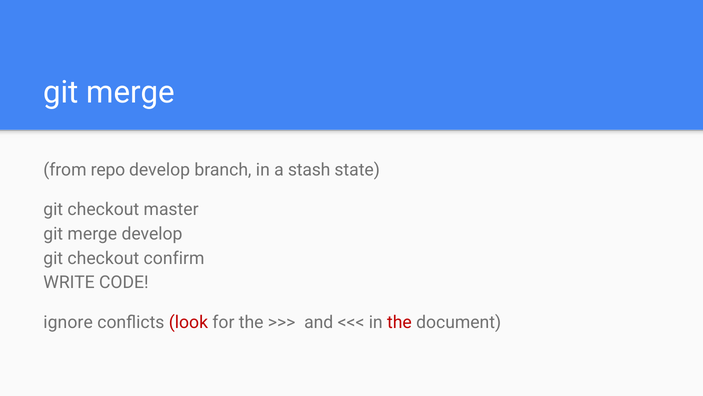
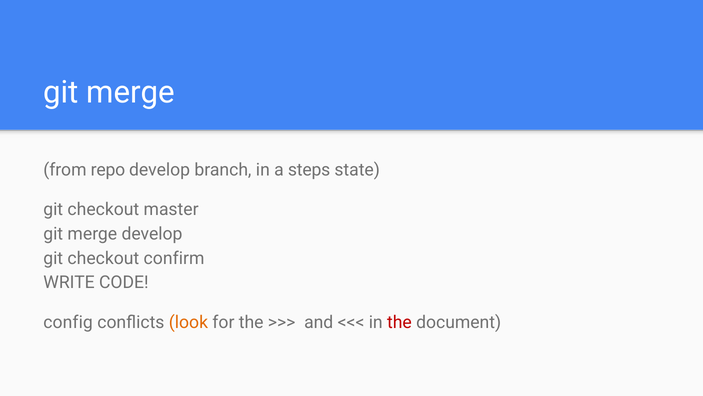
stash: stash -> steps
ignore: ignore -> config
look colour: red -> orange
